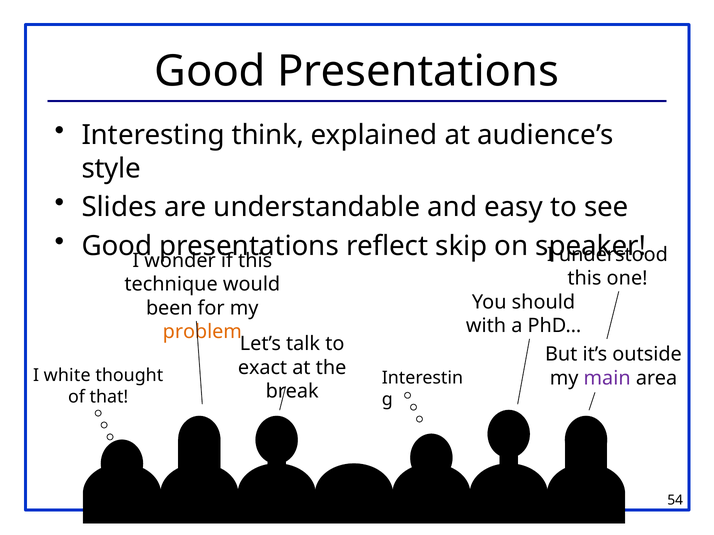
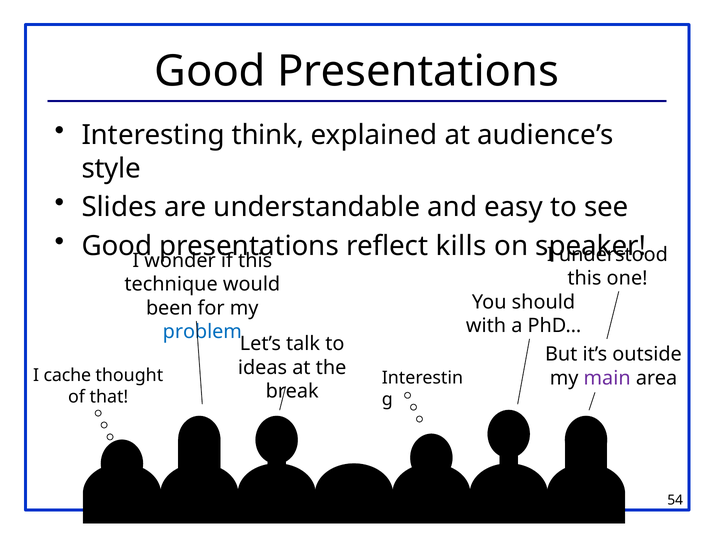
skip: skip -> kills
problem colour: orange -> blue
exact: exact -> ideas
white: white -> cache
